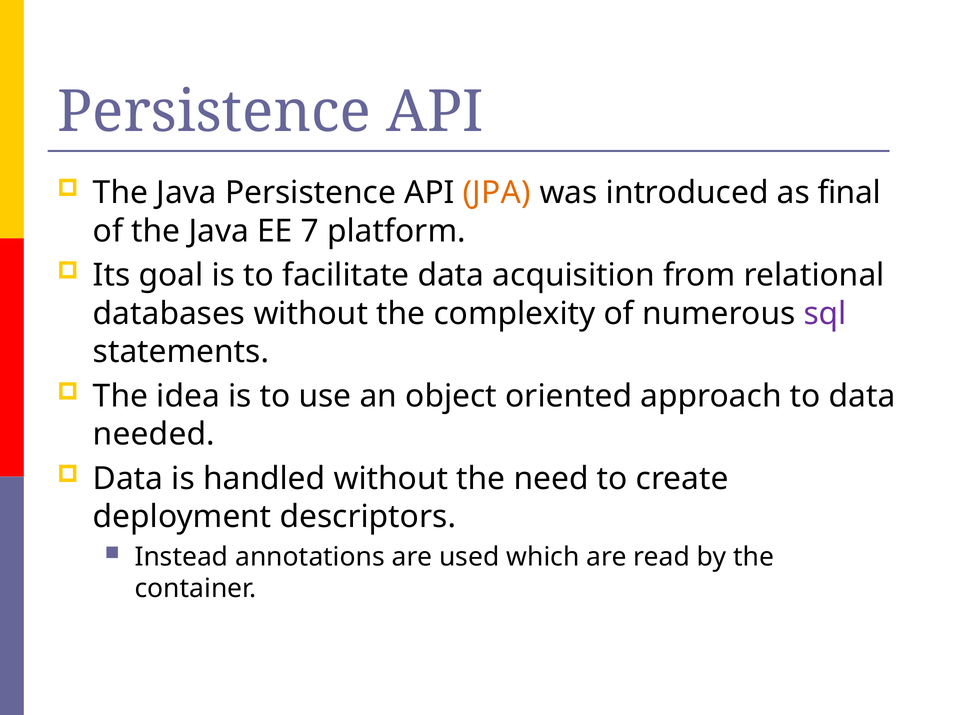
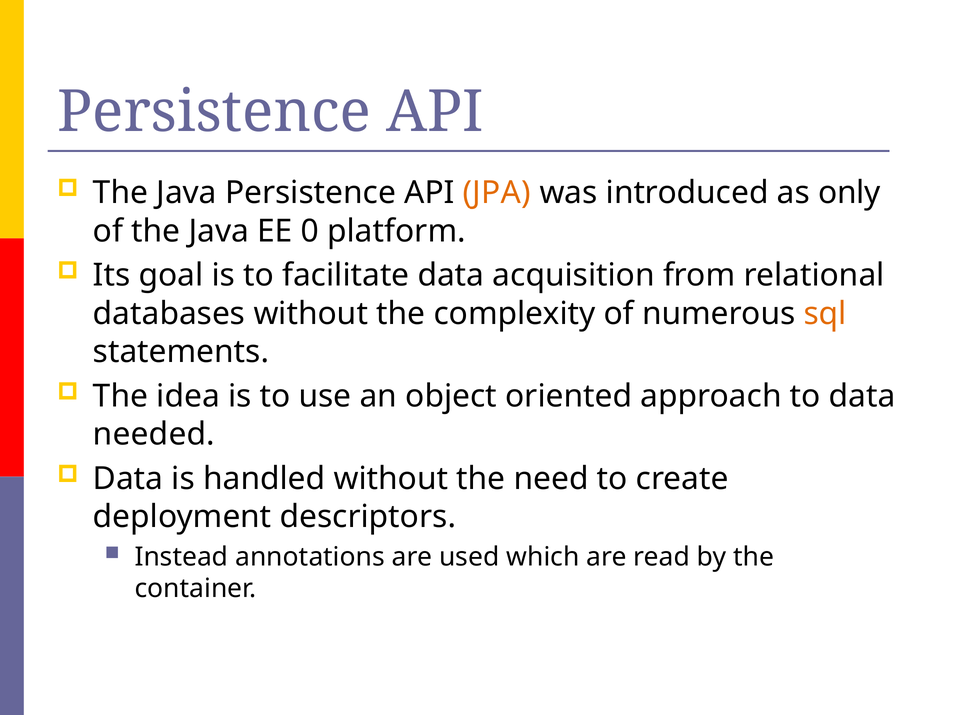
final: final -> only
7: 7 -> 0
sql colour: purple -> orange
